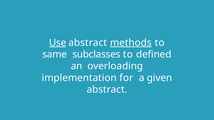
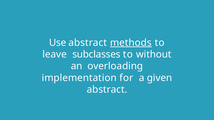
Use underline: present -> none
same: same -> leave
defined: defined -> without
